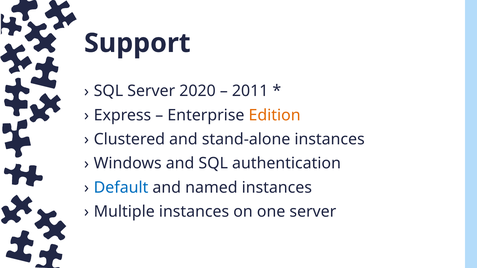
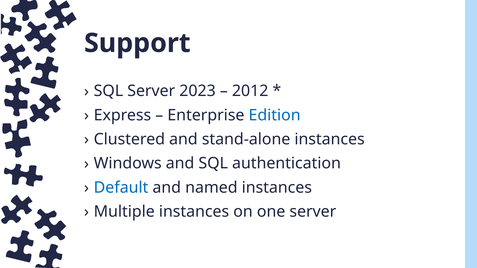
2020: 2020 -> 2023
2011: 2011 -> 2012
Edition colour: orange -> blue
